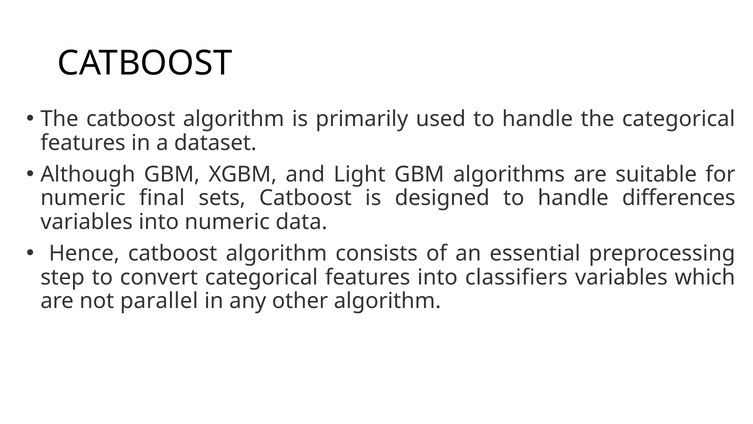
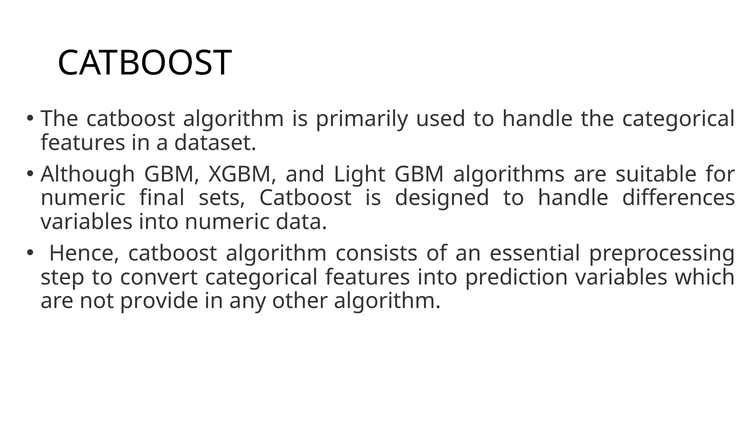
classifiers: classifiers -> prediction
parallel: parallel -> provide
